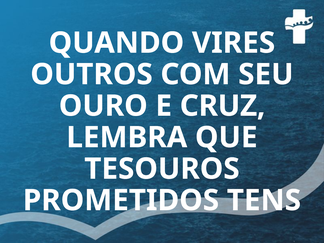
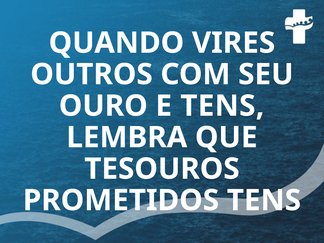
E CRUZ: CRUZ -> TENS
